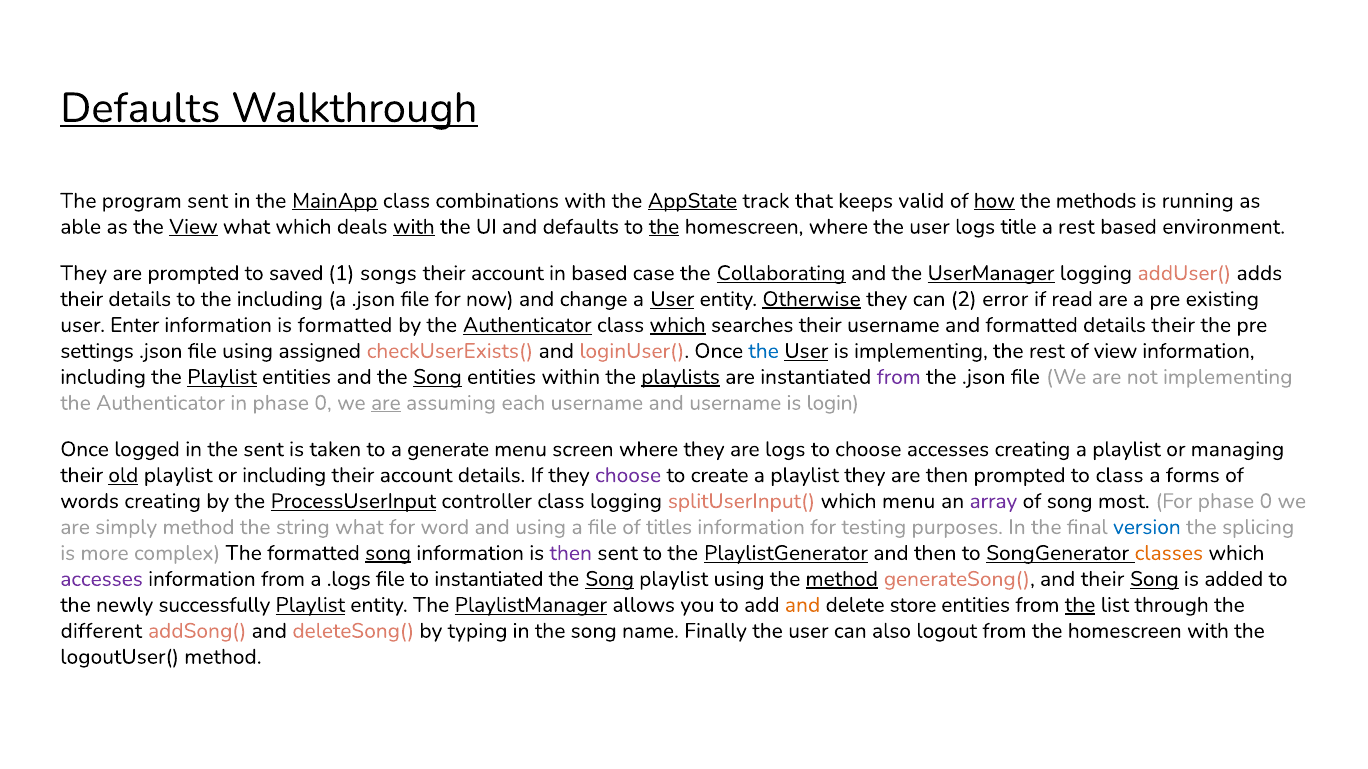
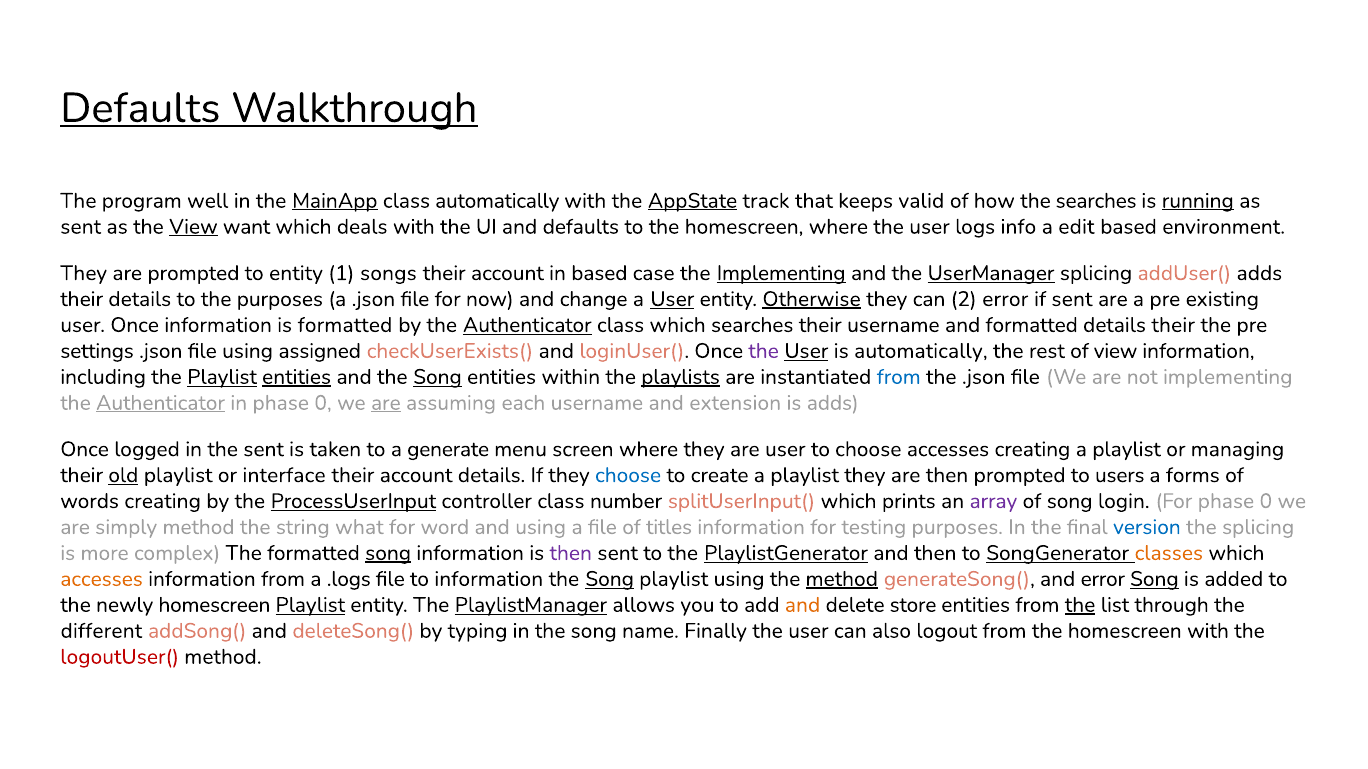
program sent: sent -> well
class combinations: combinations -> automatically
how underline: present -> none
the methods: methods -> searches
running underline: none -> present
able at (81, 227): able -> sent
View what: what -> want
with at (414, 227) underline: present -> none
the at (664, 227) underline: present -> none
title: title -> info
a rest: rest -> edit
to saved: saved -> entity
the Collaborating: Collaborating -> Implementing
UserManager logging: logging -> splicing
the including: including -> purposes
if read: read -> sent
user Enter: Enter -> Once
which at (678, 325) underline: present -> none
the at (764, 351) colour: blue -> purple
is implementing: implementing -> automatically
entities at (297, 377) underline: none -> present
from at (899, 377) colour: purple -> blue
Authenticator at (161, 403) underline: none -> present
and username: username -> extension
is login: login -> adds
are logs: logs -> user
or including: including -> interface
choose at (628, 476) colour: purple -> blue
to class: class -> users
class logging: logging -> number
which menu: menu -> prints
most: most -> login
accesses at (102, 579) colour: purple -> orange
to instantiated: instantiated -> information
and their: their -> error
newly successfully: successfully -> homescreen
logoutUser( colour: black -> red
